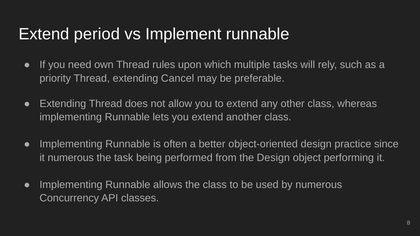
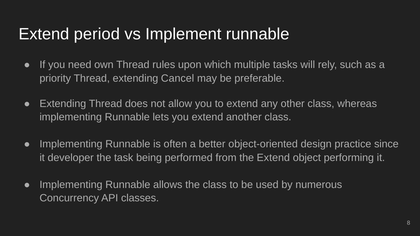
it numerous: numerous -> developer
the Design: Design -> Extend
